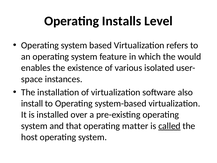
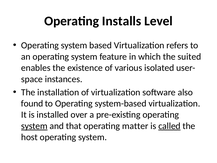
would: would -> suited
install: install -> found
system at (34, 126) underline: none -> present
